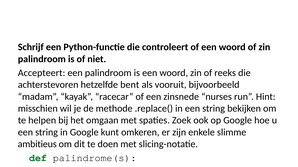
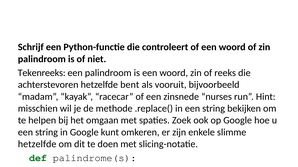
Accepteert: Accepteert -> Tekenreeks
ambitieus at (37, 145): ambitieus -> hetzelfde
